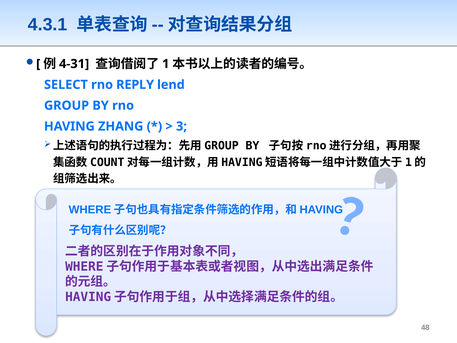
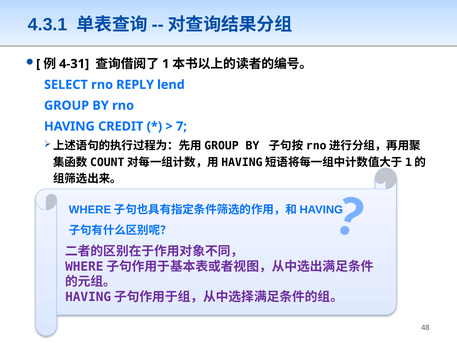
ZHANG: ZHANG -> CREDIT
3: 3 -> 7
